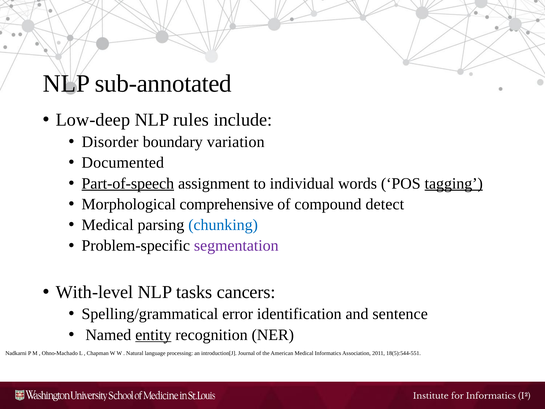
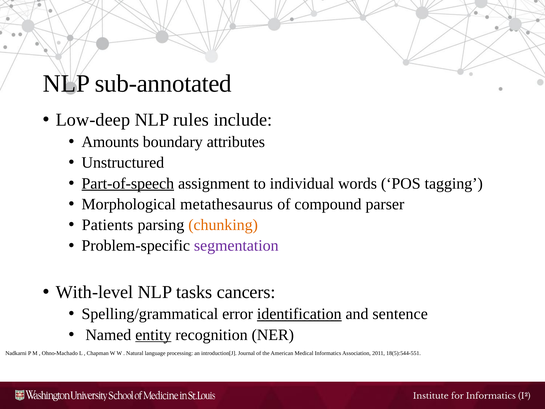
Disorder: Disorder -> Amounts
variation: variation -> attributes
Documented: Documented -> Unstructured
tagging underline: present -> none
comprehensive: comprehensive -> metathesaurus
detect: detect -> parser
Medical at (108, 225): Medical -> Patients
chunking colour: blue -> orange
identification underline: none -> present
